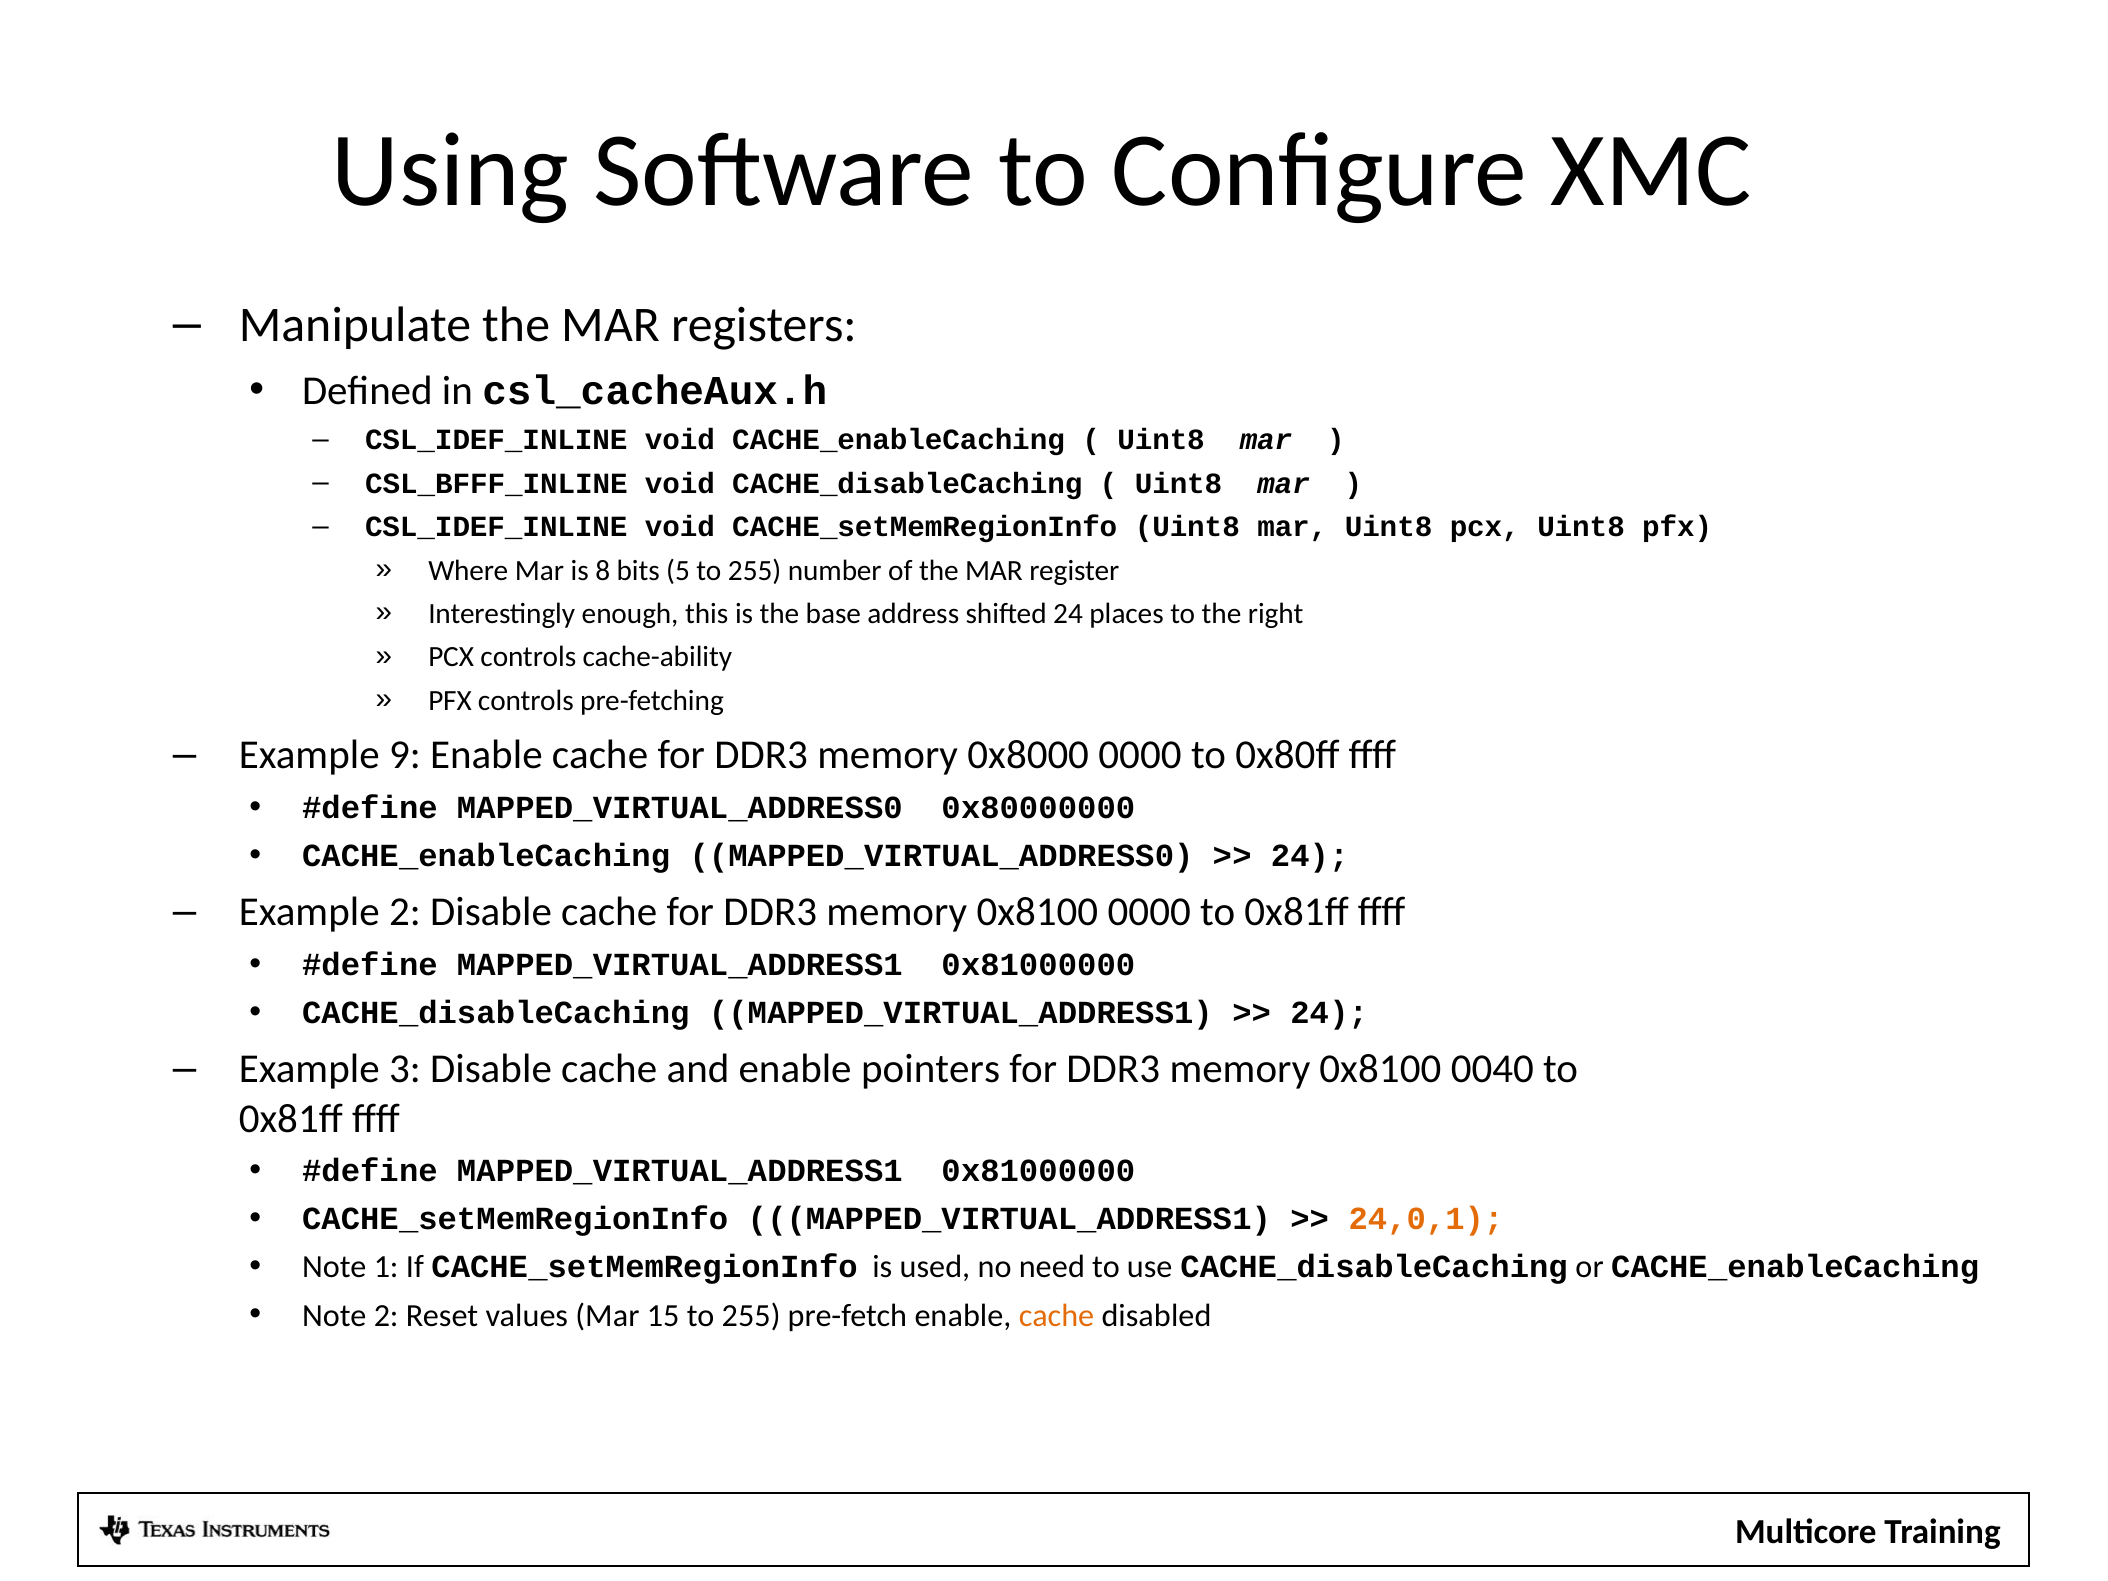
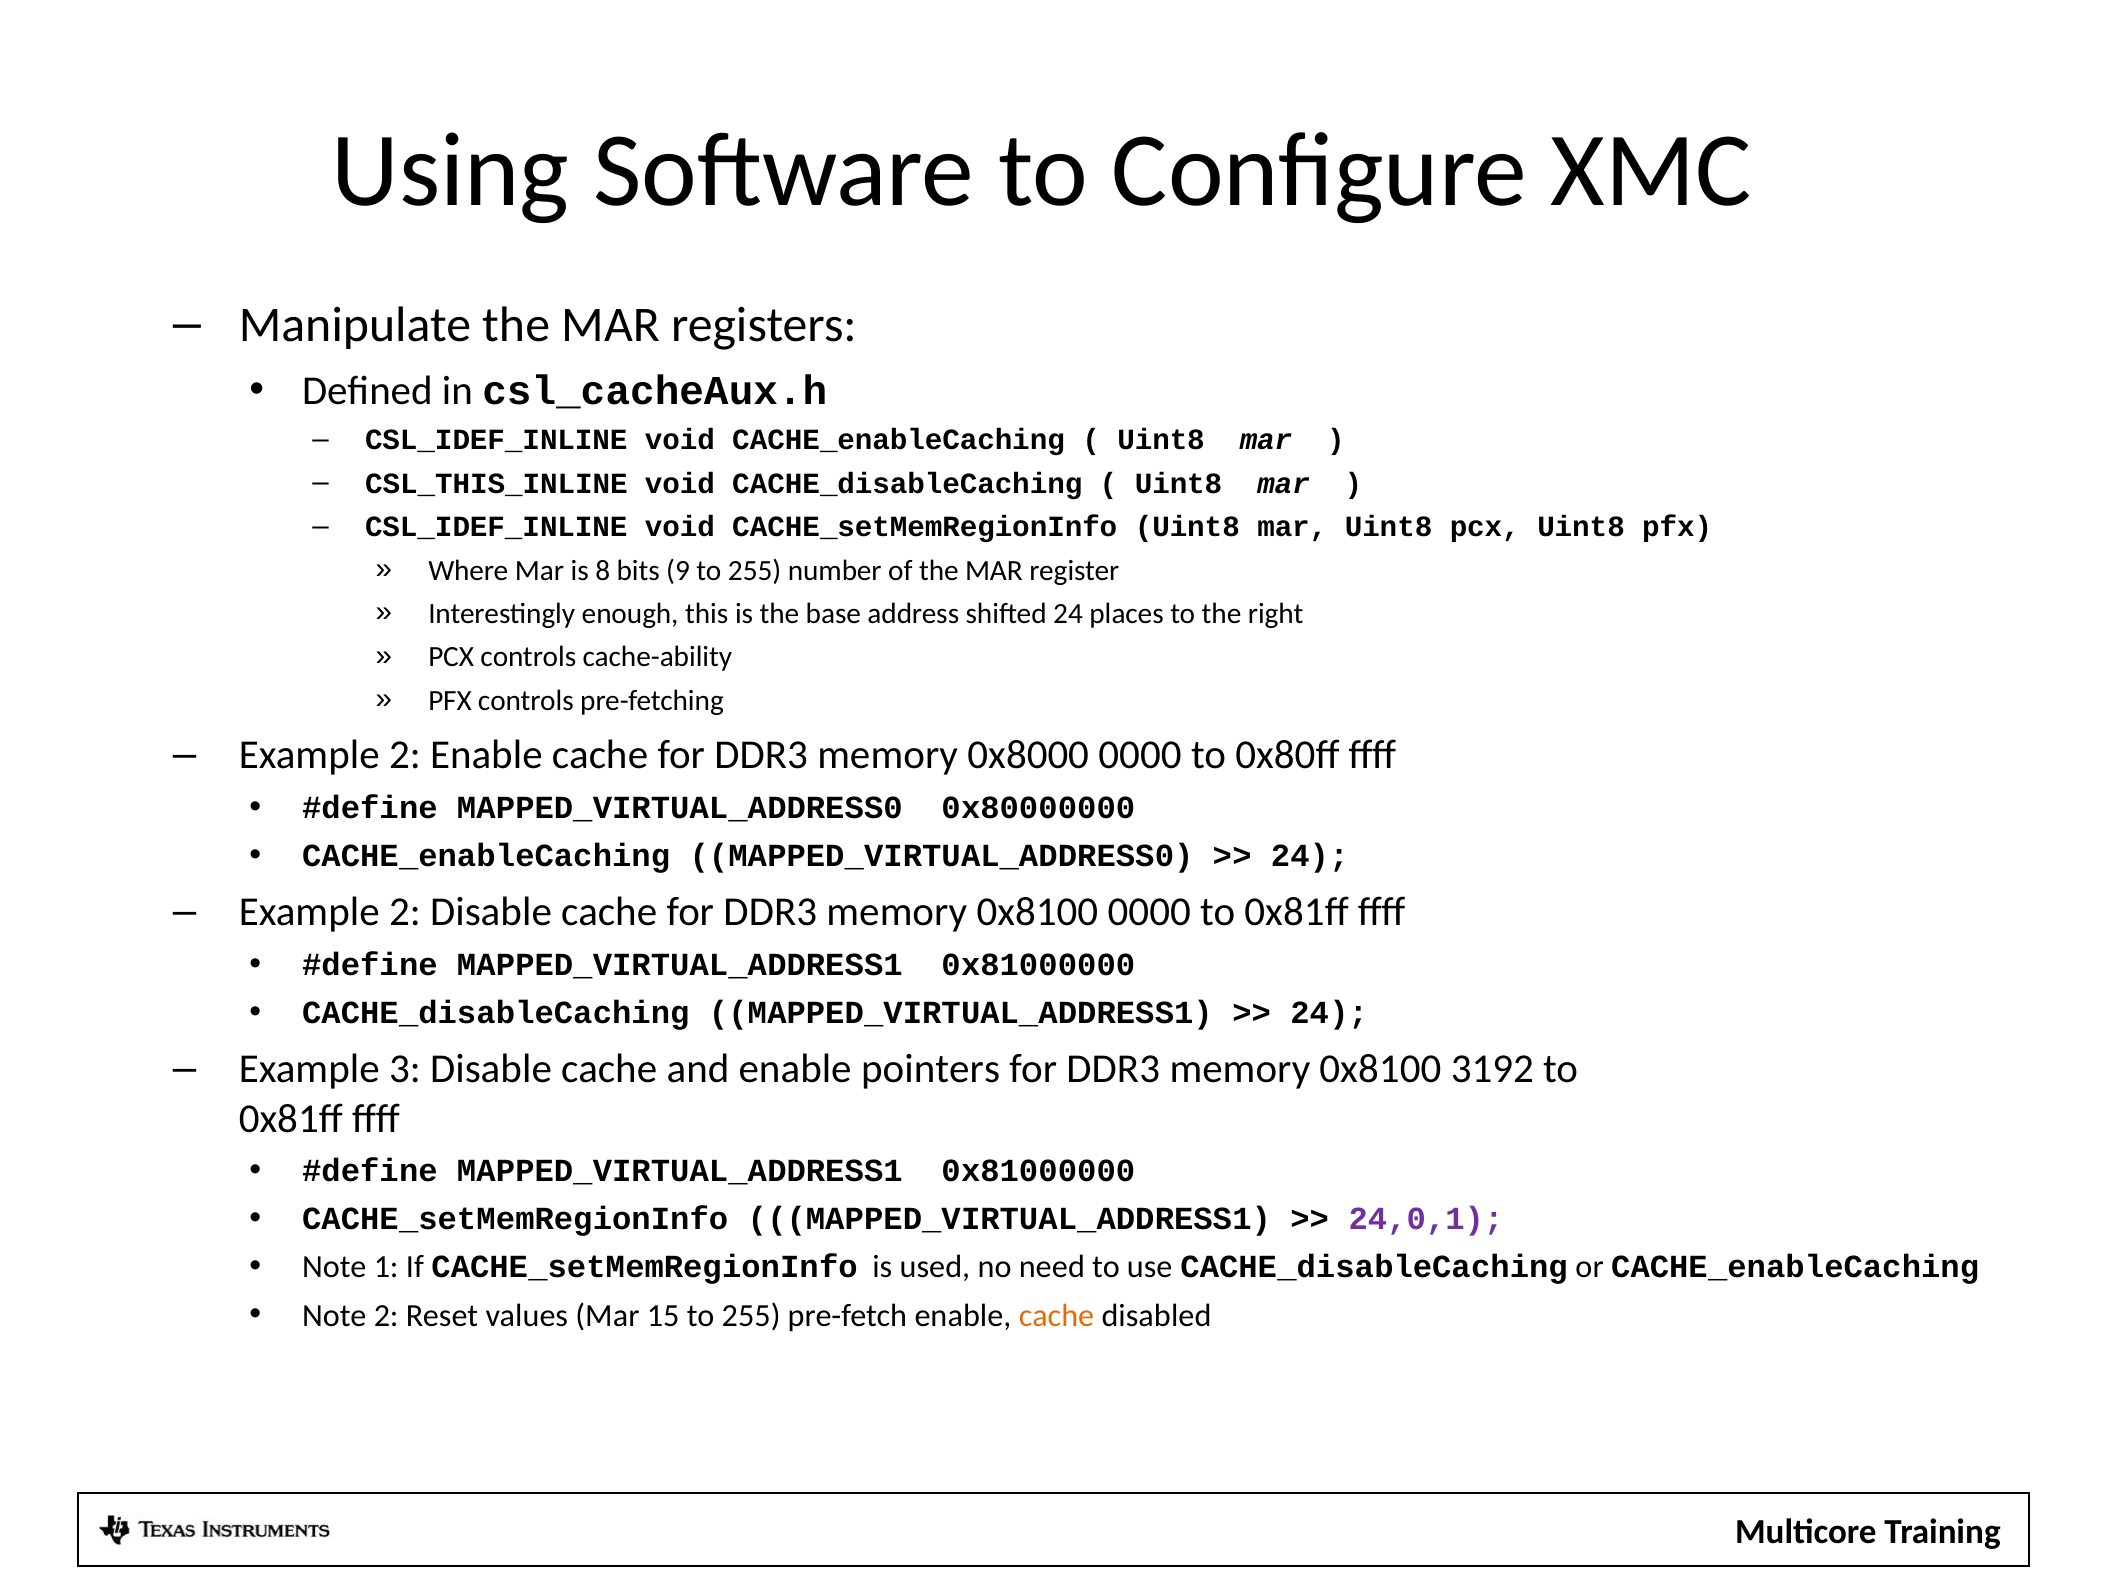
CSL_BFFF_INLINE: CSL_BFFF_INLINE -> CSL_THIS_INLINE
5: 5 -> 9
9 at (405, 755): 9 -> 2
0040: 0040 -> 3192
24,0,1 colour: orange -> purple
